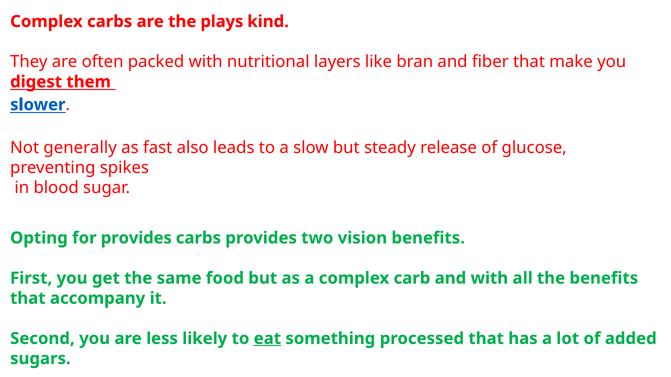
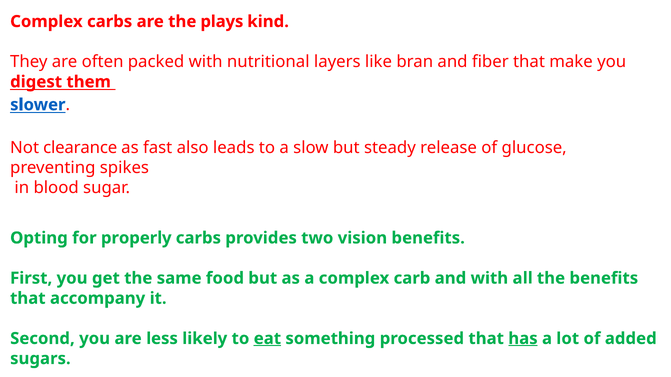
generally: generally -> clearance
for provides: provides -> properly
has underline: none -> present
